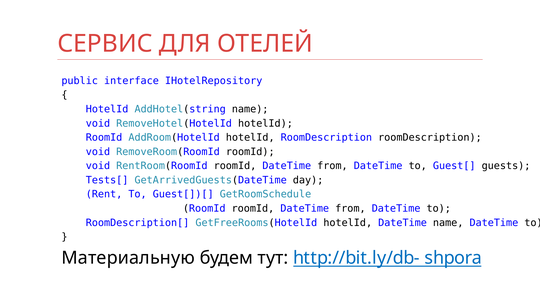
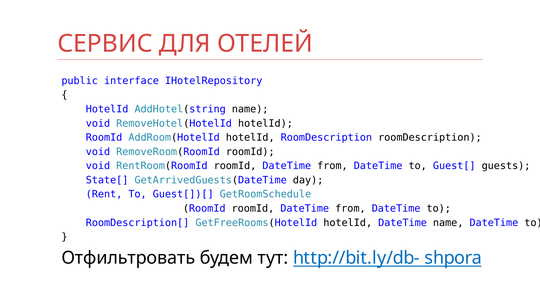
Tests[: Tests[ -> State[
Материальную: Материальную -> Отфильтровать
